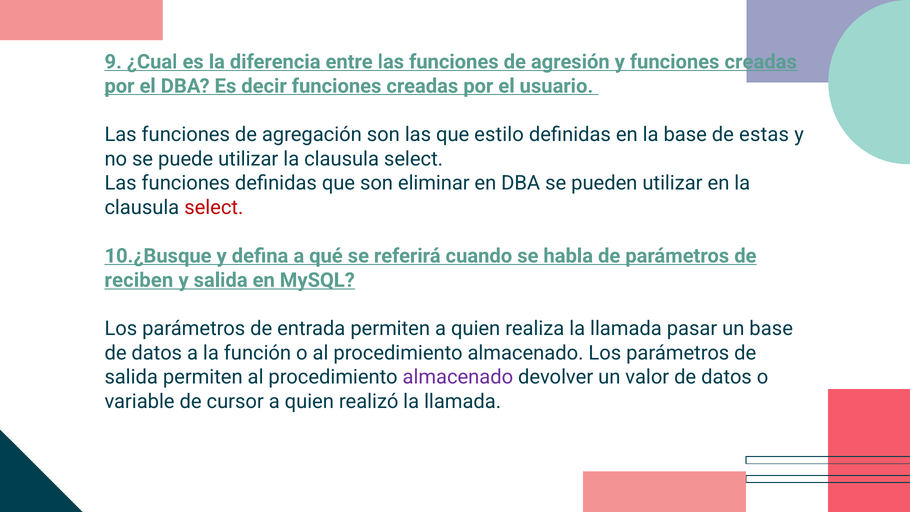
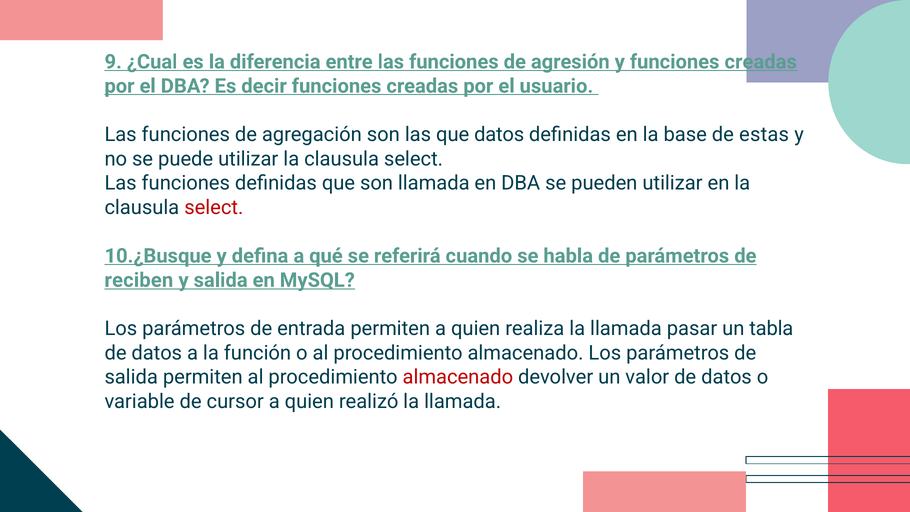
que estilo: estilo -> datos
son eliminar: eliminar -> llamada
un base: base -> tabla
almacenado at (458, 377) colour: purple -> red
